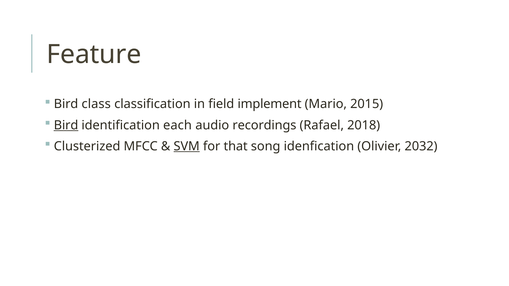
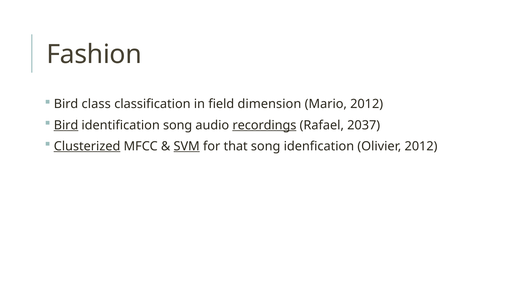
Feature: Feature -> Fashion
implement: implement -> dimension
Mario 2015: 2015 -> 2012
identification each: each -> song
recordings underline: none -> present
2018: 2018 -> 2037
Clusterized underline: none -> present
Olivier 2032: 2032 -> 2012
